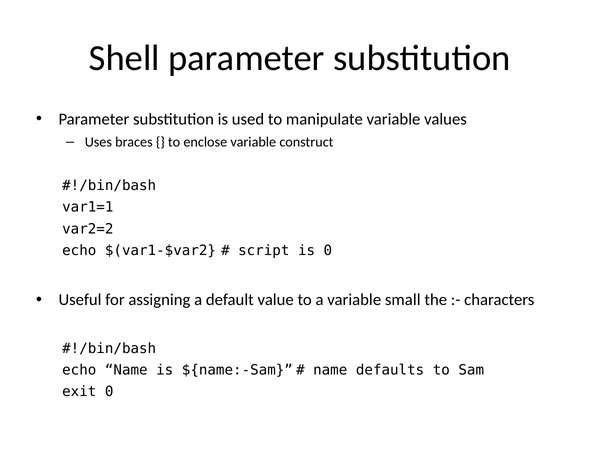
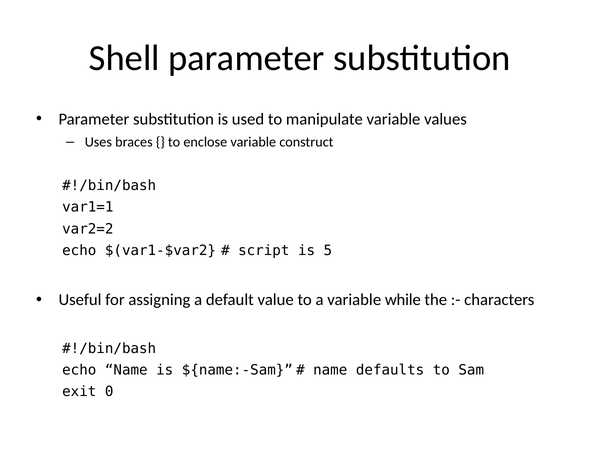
is 0: 0 -> 5
small: small -> while
